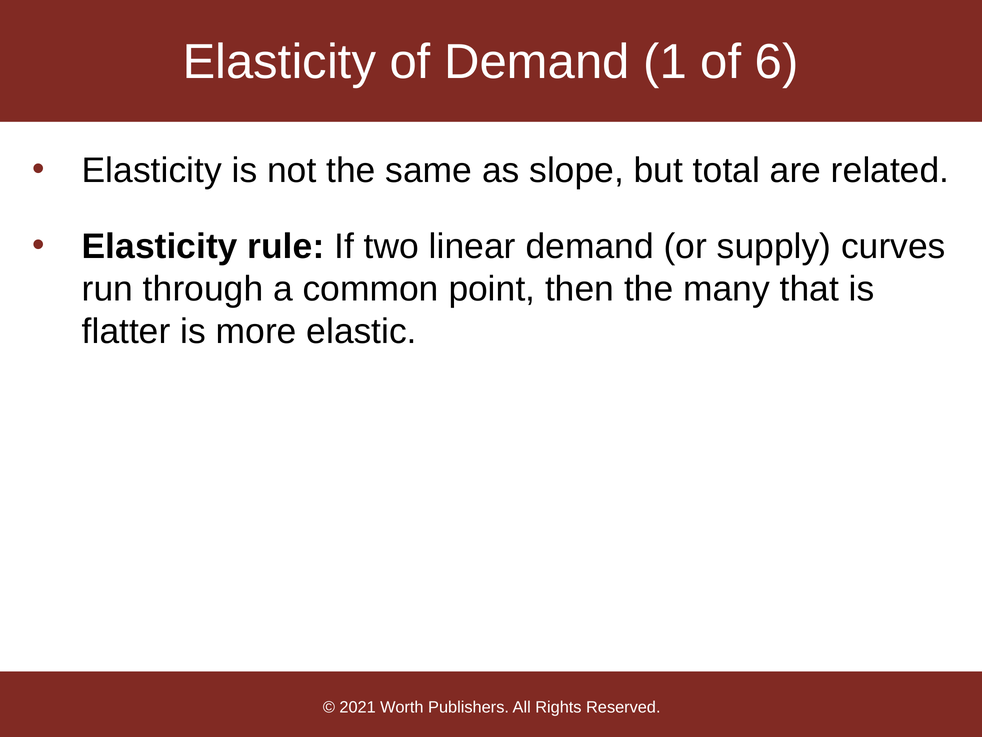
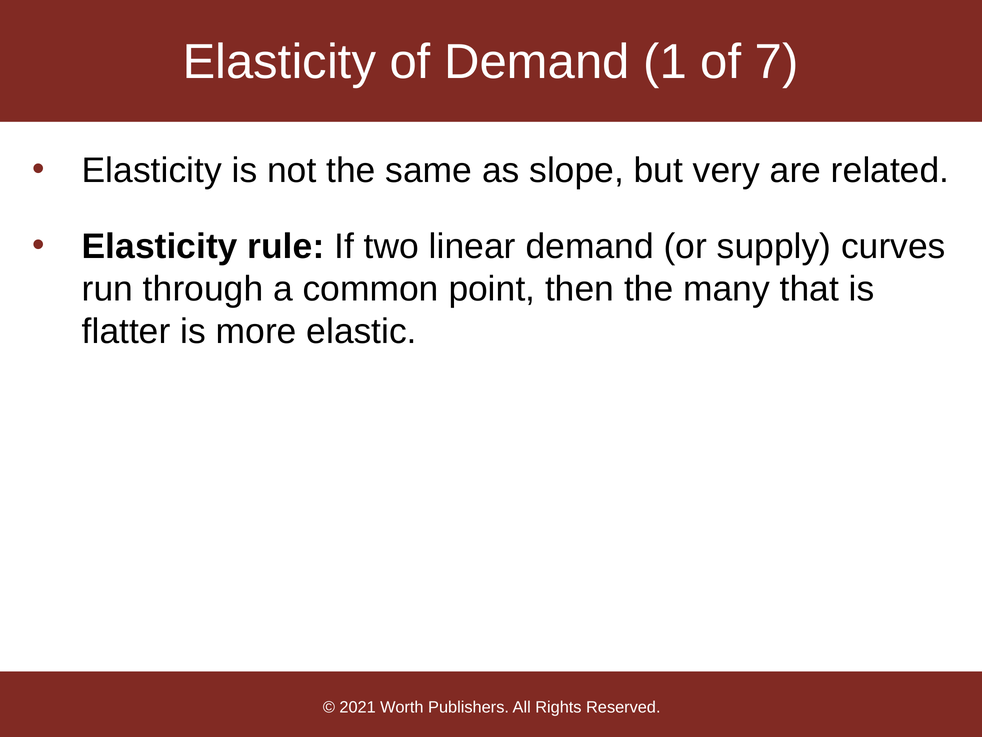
6: 6 -> 7
total: total -> very
